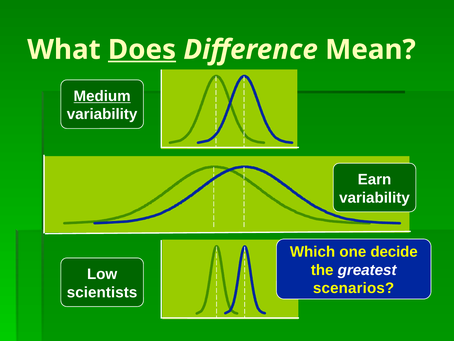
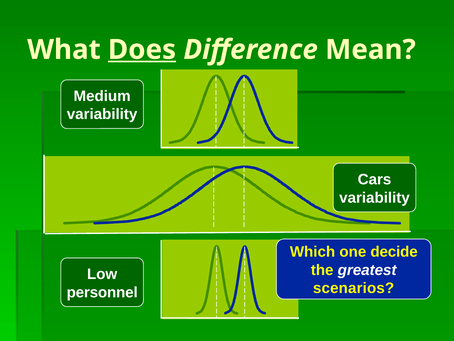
Medium underline: present -> none
Earn: Earn -> Cars
scientists: scientists -> personnel
